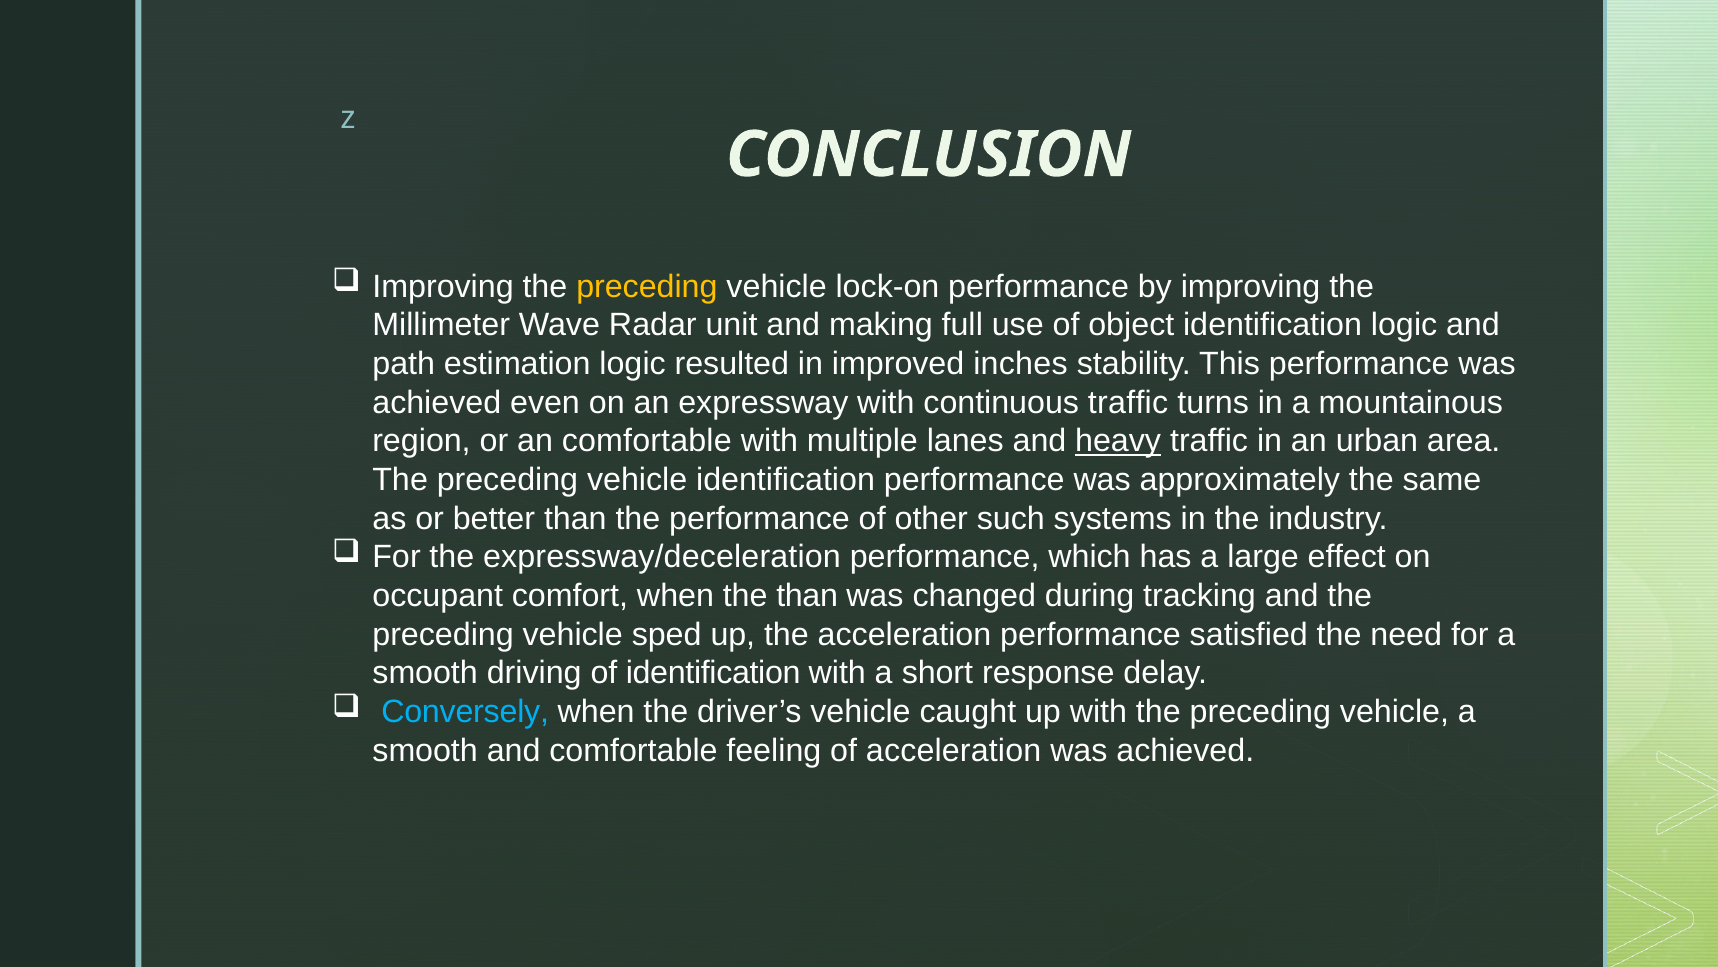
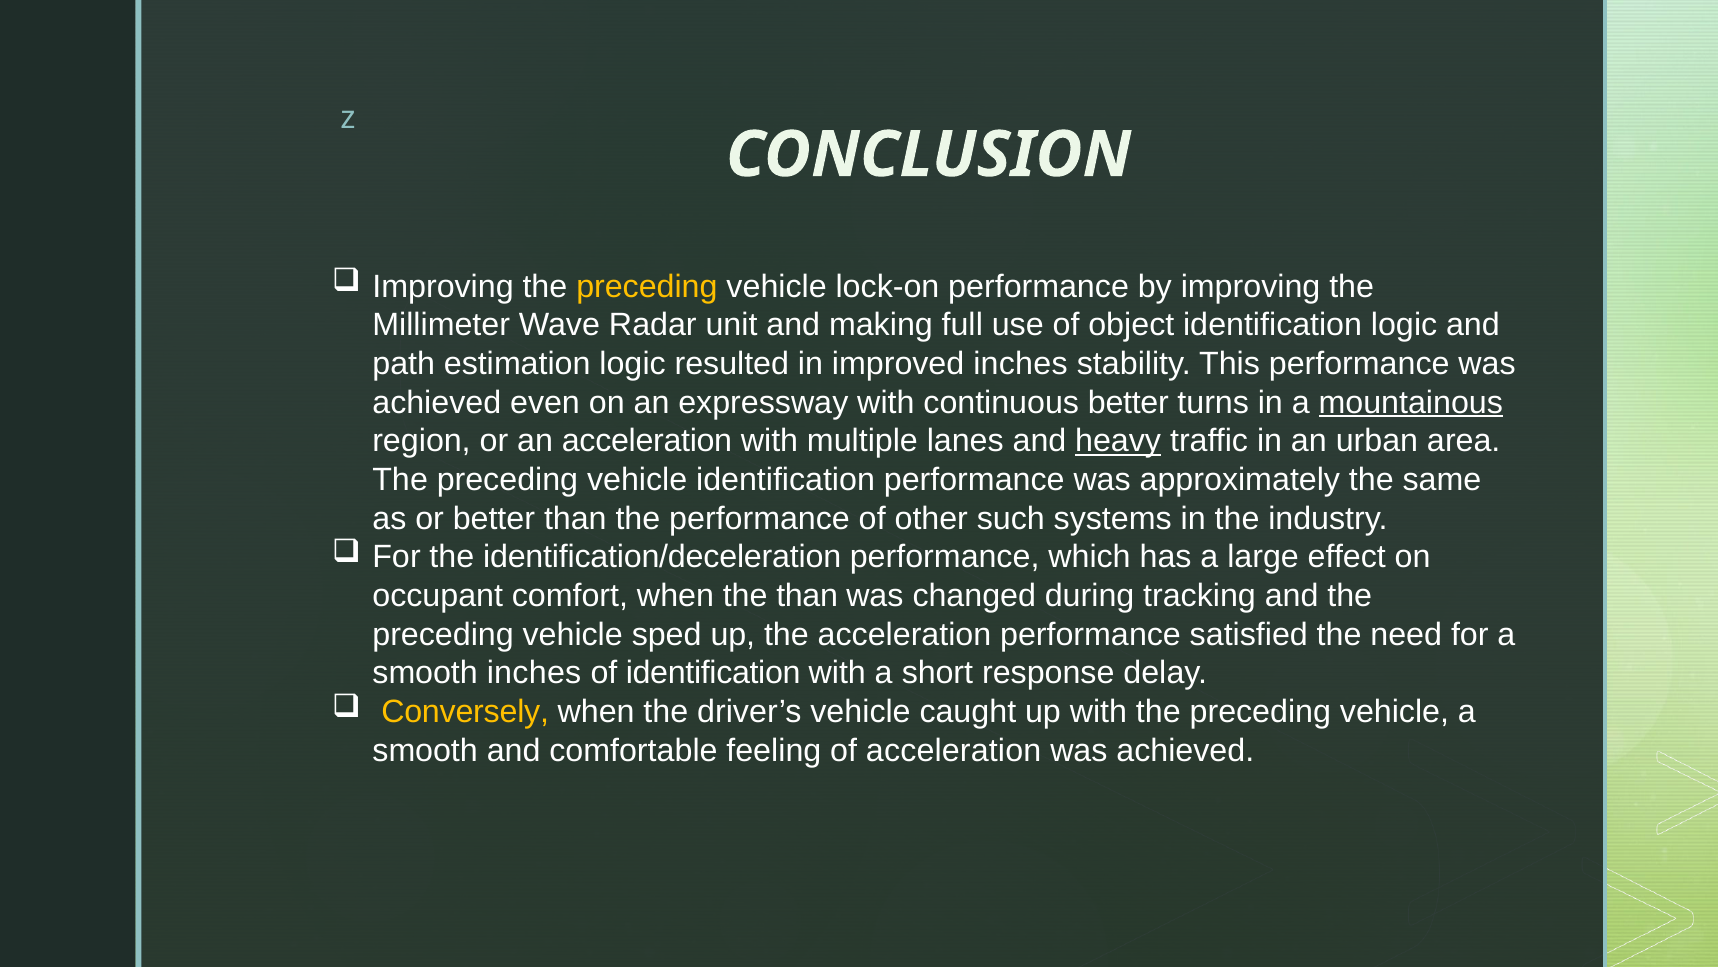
continuous traffic: traffic -> better
mountainous underline: none -> present
an comfortable: comfortable -> acceleration
expressway/deceleration: expressway/deceleration -> identification/deceleration
smooth driving: driving -> inches
Conversely colour: light blue -> yellow
